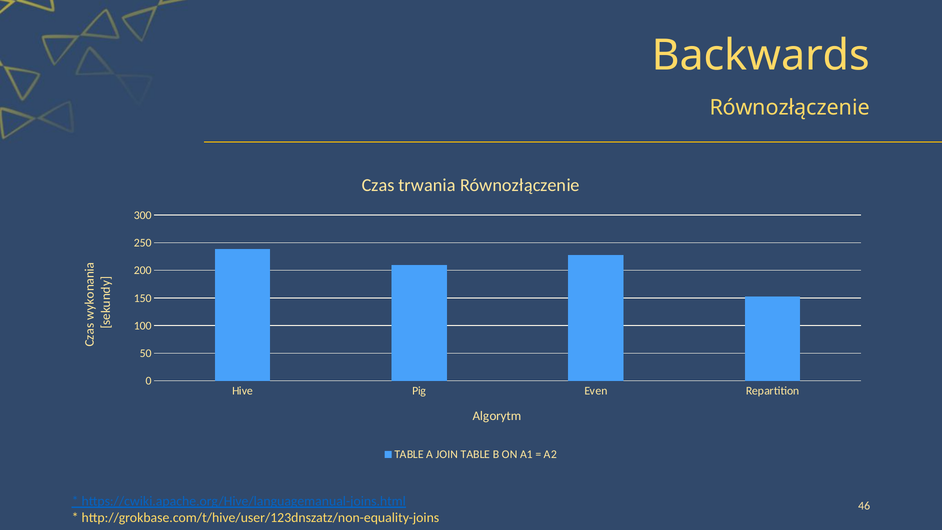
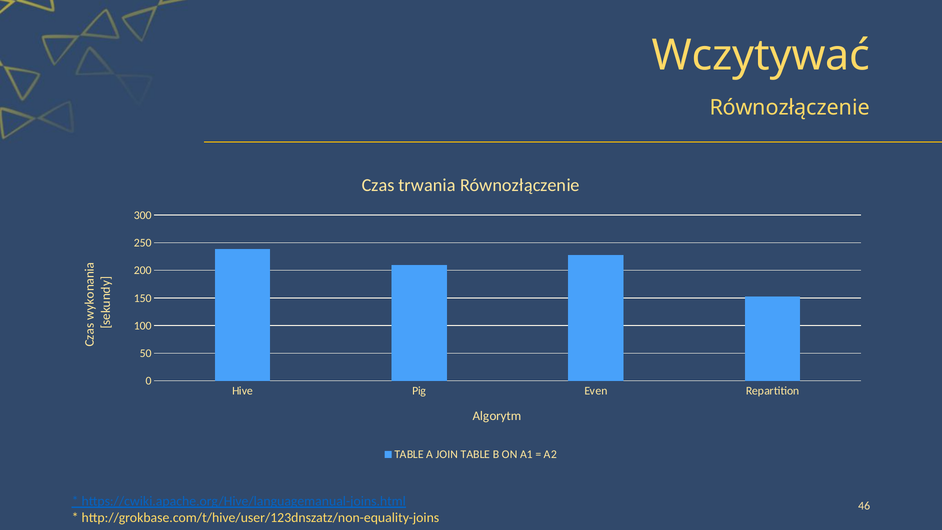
Backwards: Backwards -> Wczytywać
